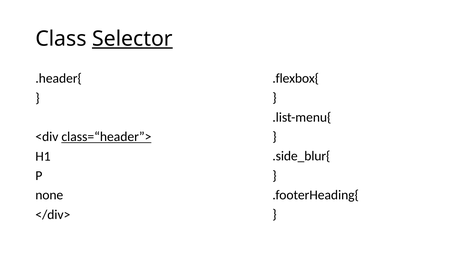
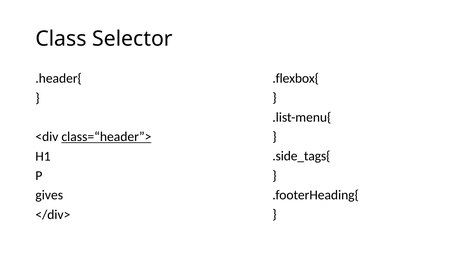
Selector underline: present -> none
.side_blur{: .side_blur{ -> .side_tags{
none: none -> gives
